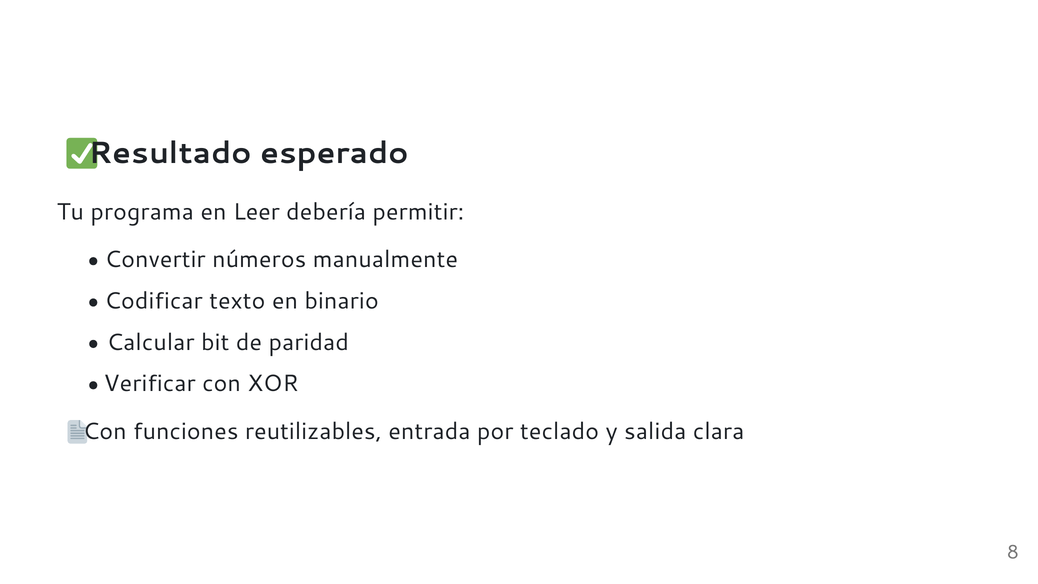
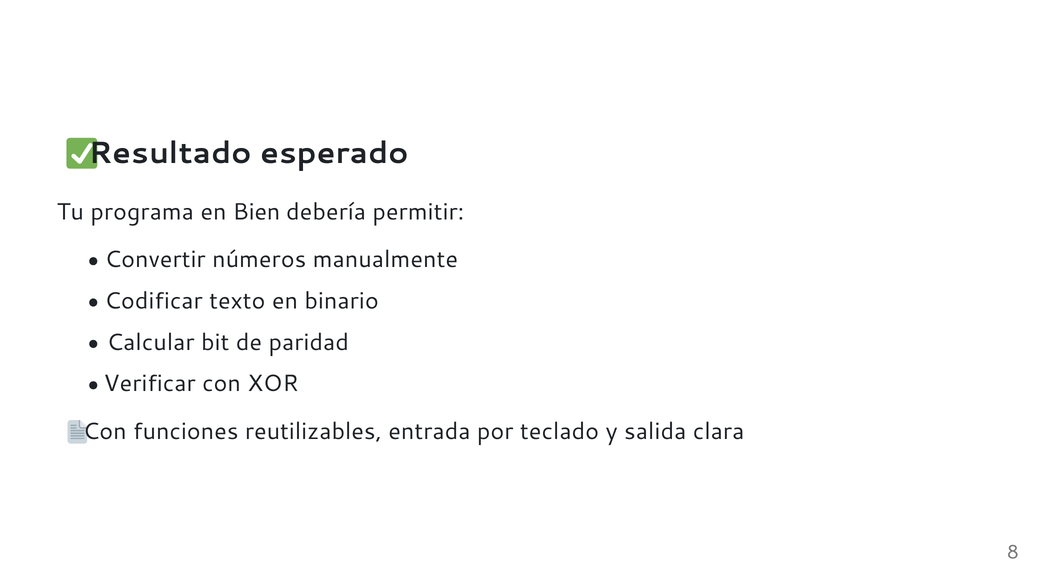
Leer: Leer -> Bien
